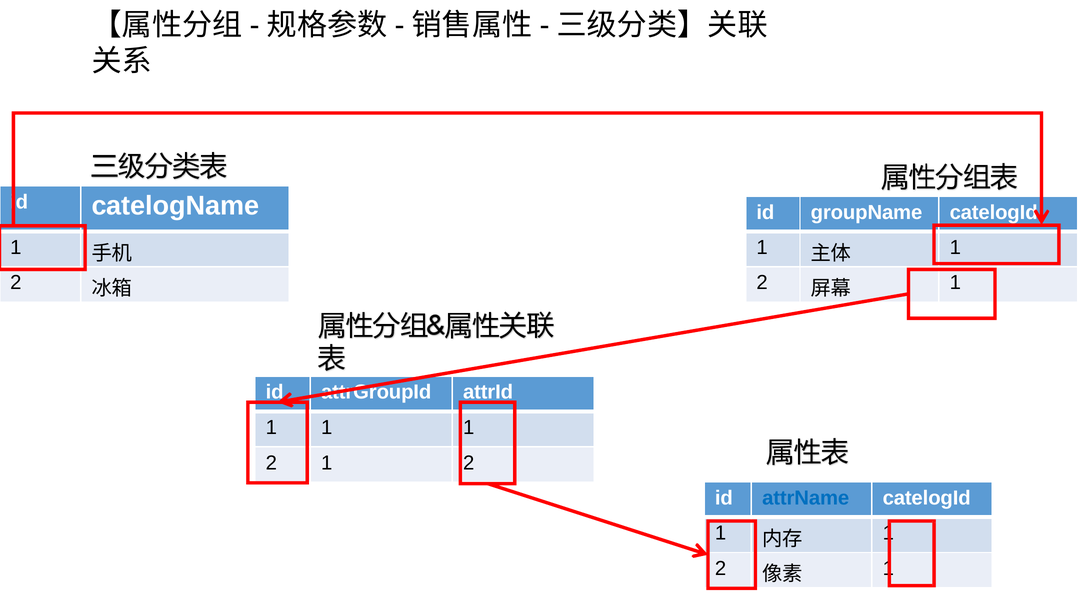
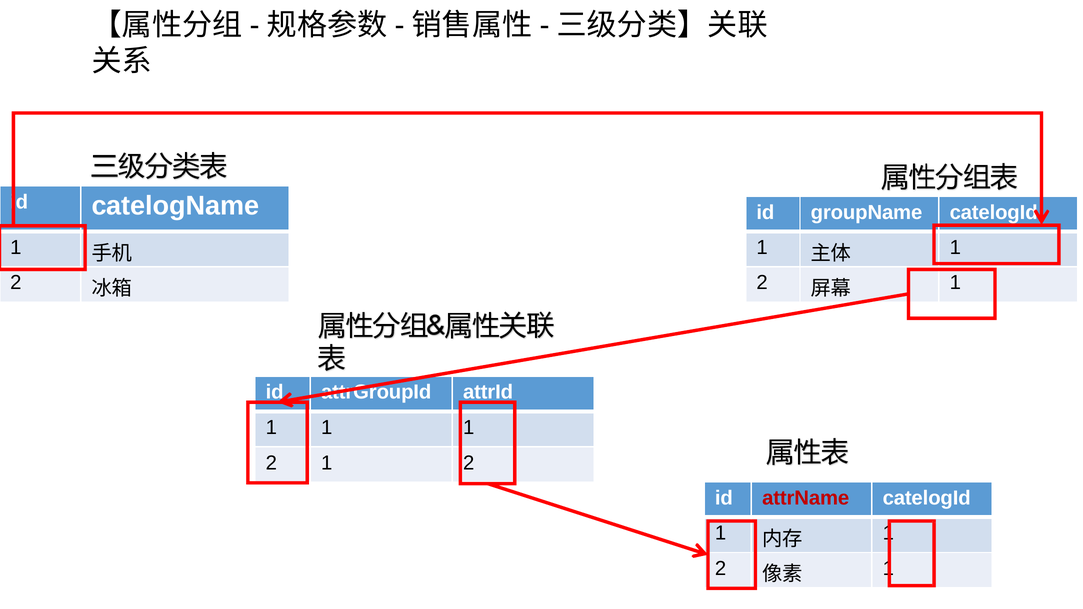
attrName colour: blue -> red
